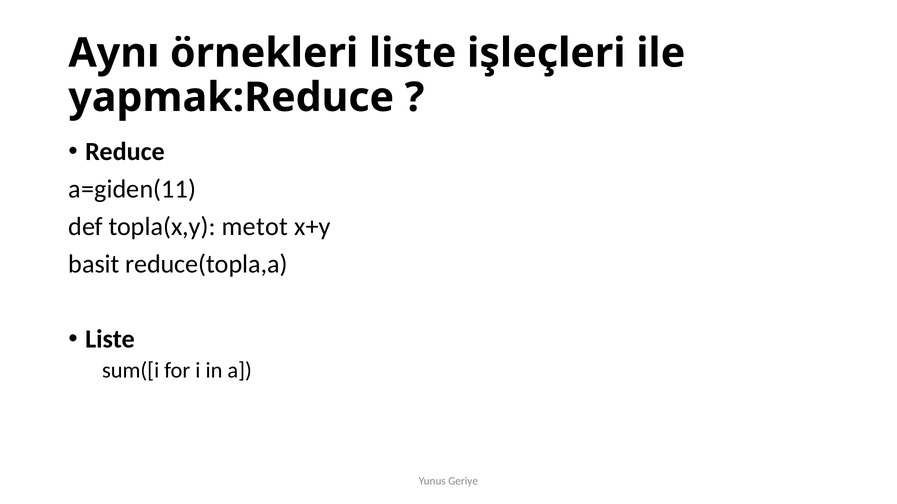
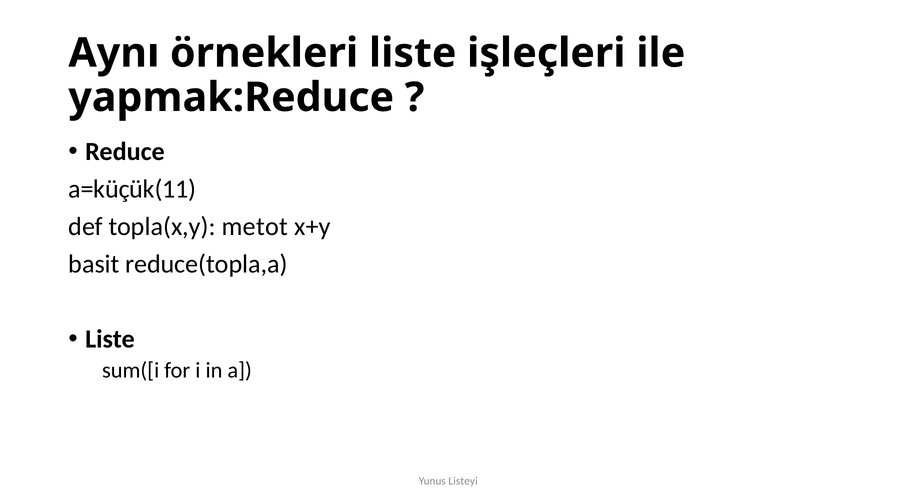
a=giden(11: a=giden(11 -> a=küçük(11
Geriye: Geriye -> Listeyi
